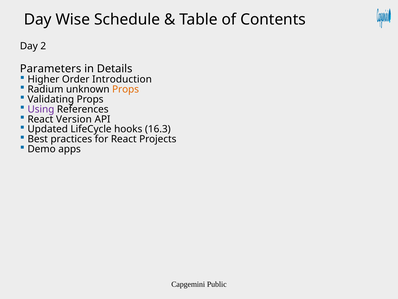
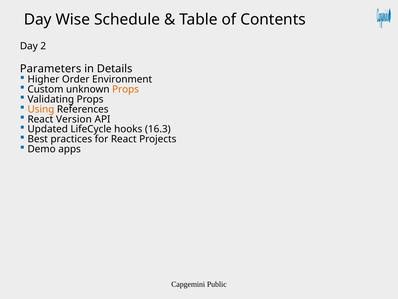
Introduction: Introduction -> Environment
Radium: Radium -> Custom
Using colour: purple -> orange
